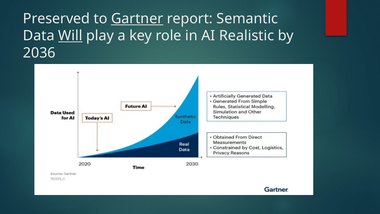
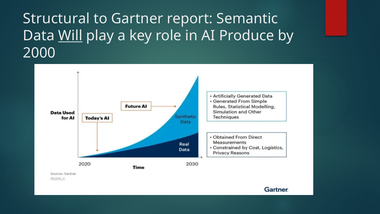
Preserved: Preserved -> Structural
Gartner underline: present -> none
Realistic: Realistic -> Produce
2036: 2036 -> 2000
